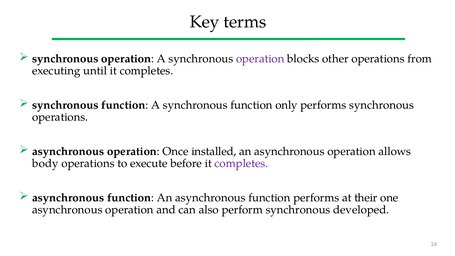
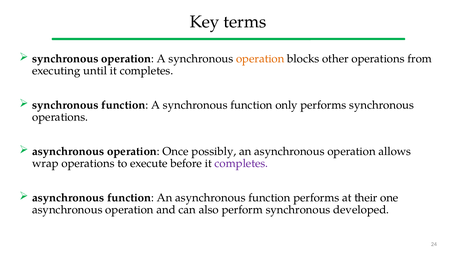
operation at (260, 59) colour: purple -> orange
installed: installed -> possibly
body: body -> wrap
